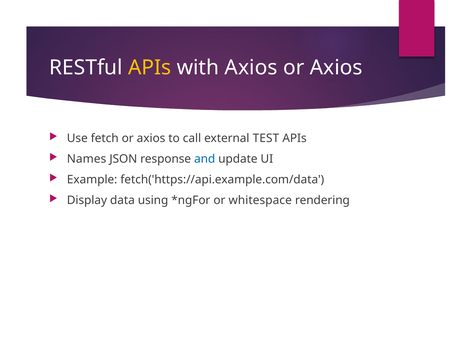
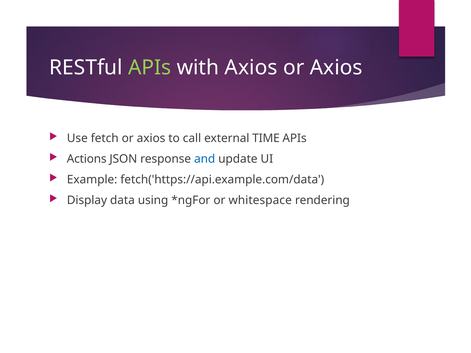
APIs at (150, 67) colour: yellow -> light green
TEST: TEST -> TIME
Names: Names -> Actions
